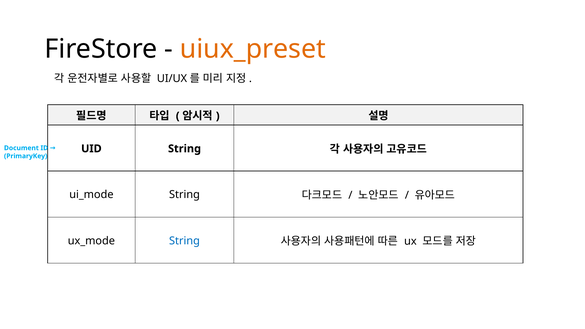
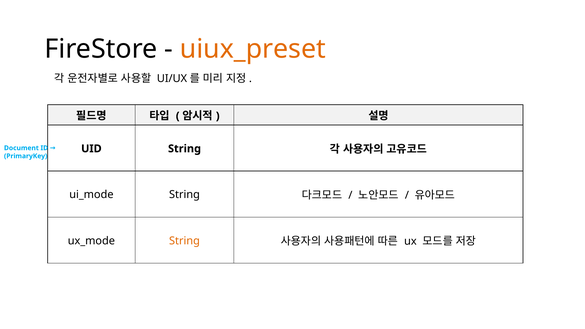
String at (184, 241) colour: blue -> orange
